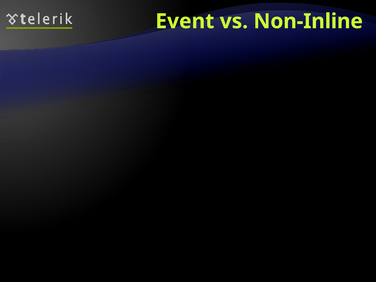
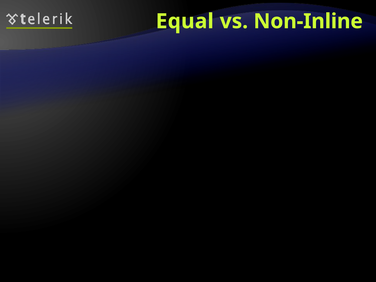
Event: Event -> Equal
